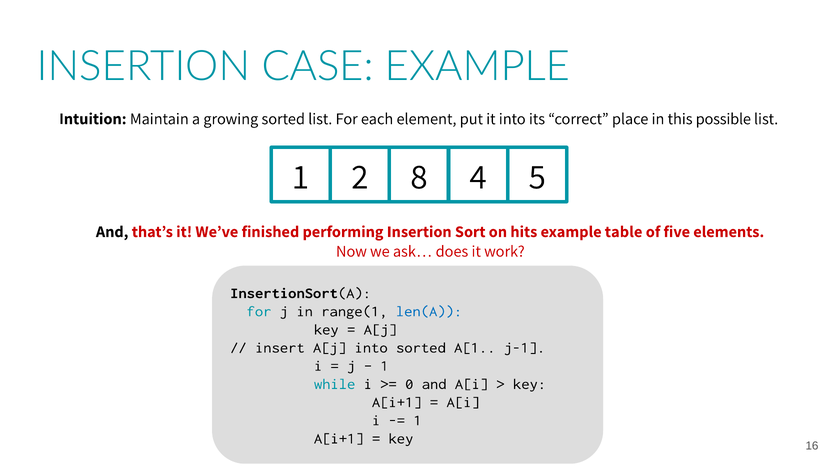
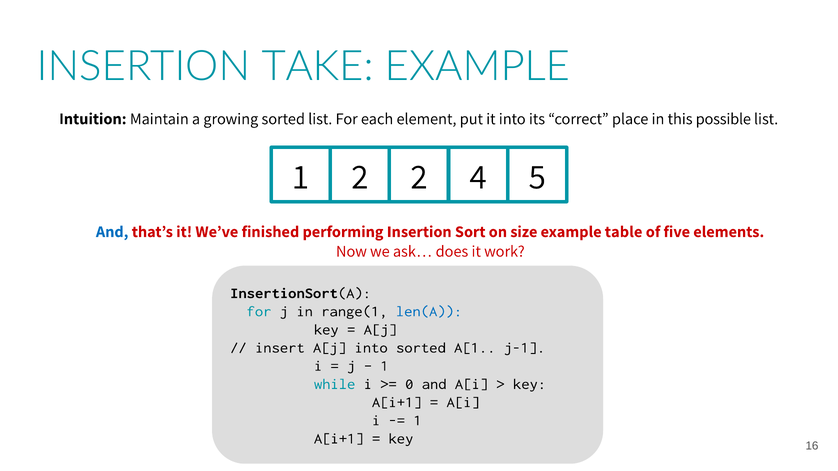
CASE: CASE -> TAKE
2 8: 8 -> 2
And at (112, 232) colour: black -> blue
hits: hits -> size
